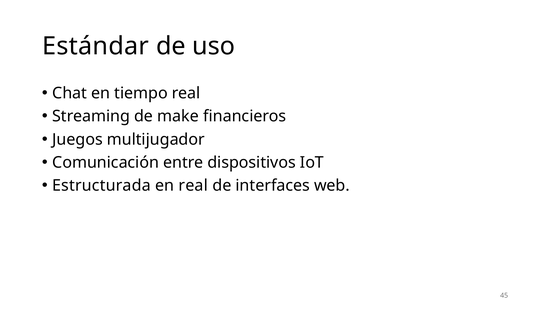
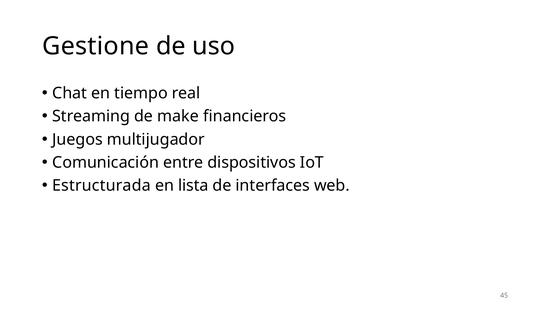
Estándar: Estándar -> Gestione
en real: real -> lista
